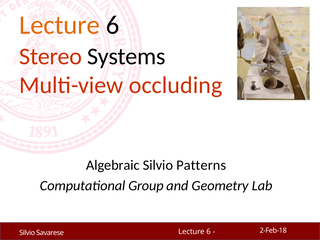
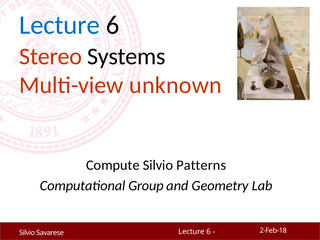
Lecture at (60, 25) colour: orange -> blue
occluding: occluding -> unknown
Algebraic: Algebraic -> Compute
